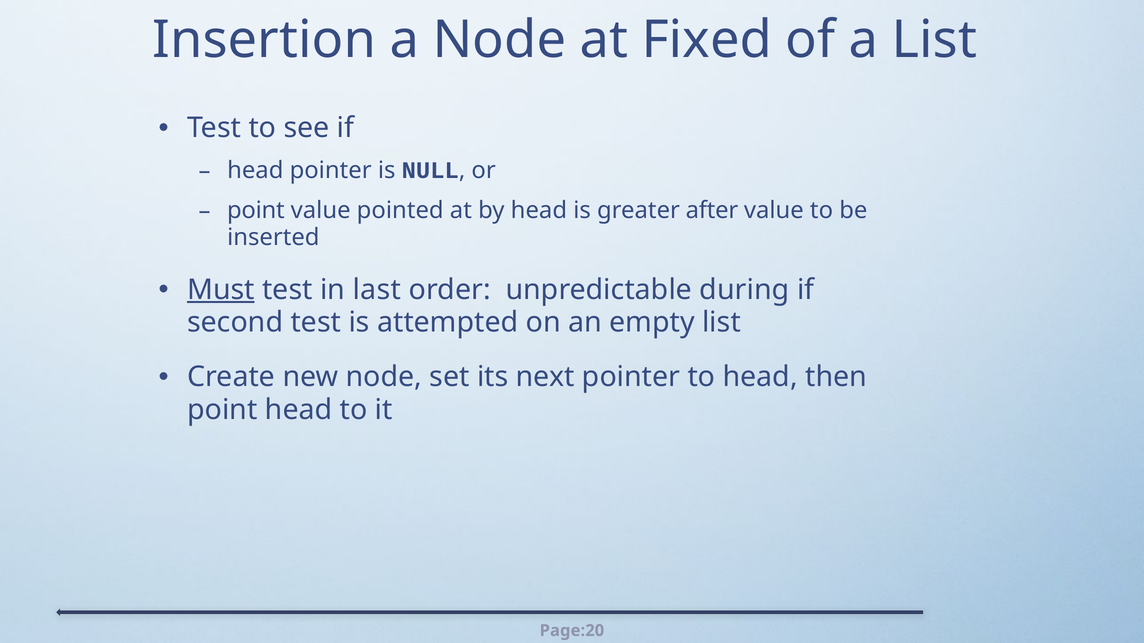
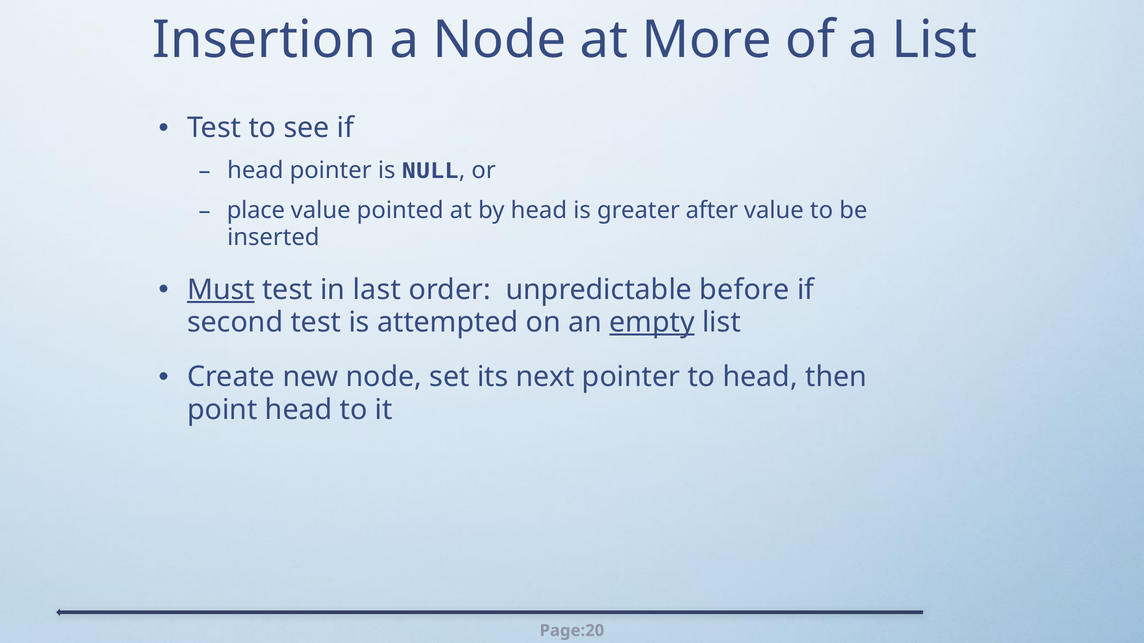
Fixed: Fixed -> More
point at (256, 211): point -> place
during: during -> before
empty underline: none -> present
